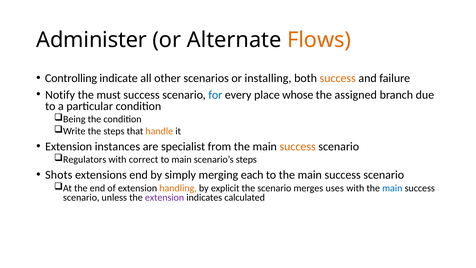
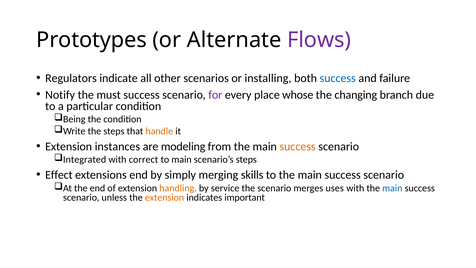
Administer: Administer -> Prototypes
Flows colour: orange -> purple
Controlling: Controlling -> Regulators
success at (338, 78) colour: orange -> blue
for colour: blue -> purple
assigned: assigned -> changing
specialist: specialist -> modeling
Regulators: Regulators -> Integrated
Shots: Shots -> Effect
each: each -> skills
explicit: explicit -> service
extension at (165, 197) colour: purple -> orange
calculated: calculated -> important
